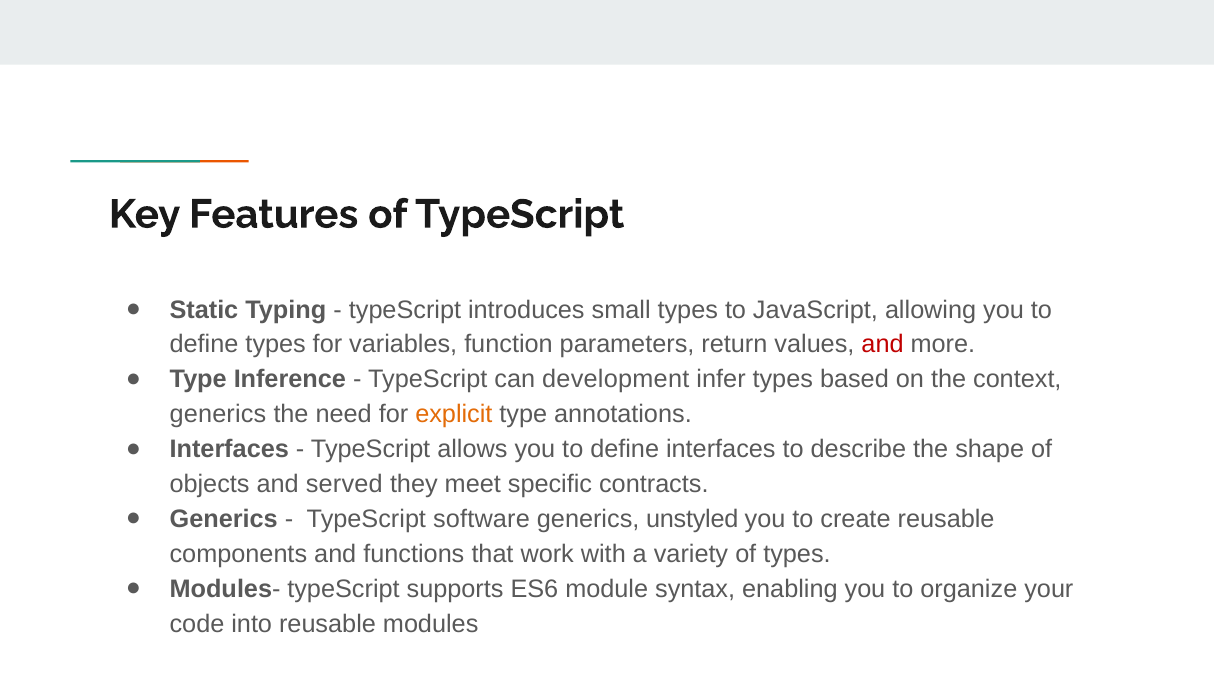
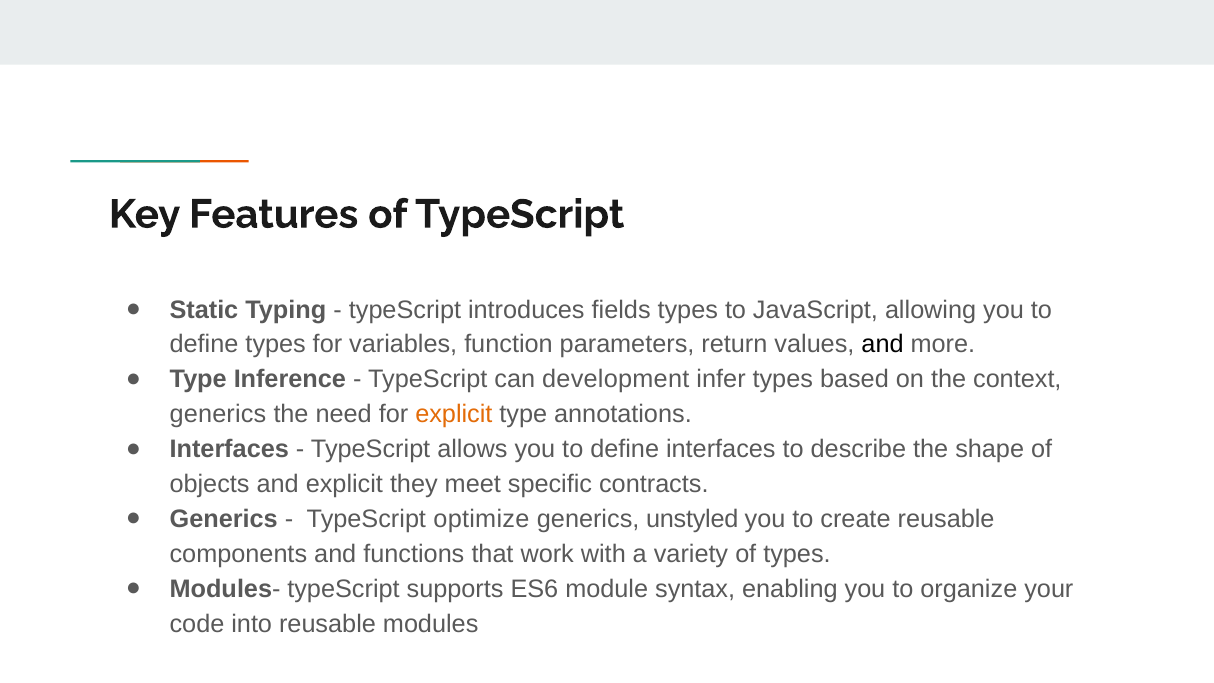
small: small -> fields
and at (883, 345) colour: red -> black
and served: served -> explicit
software: software -> optimize
